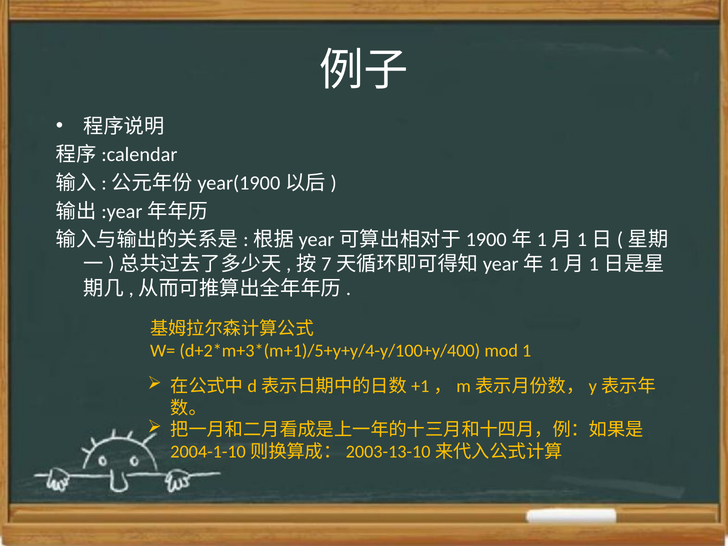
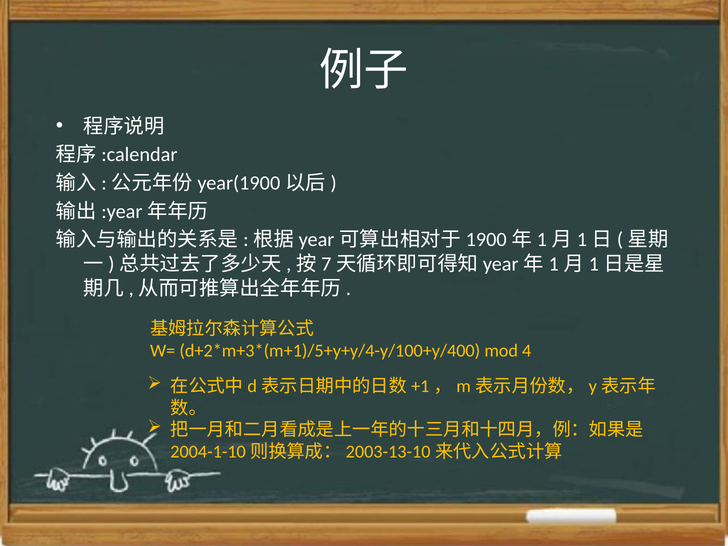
1: 1 -> 4
